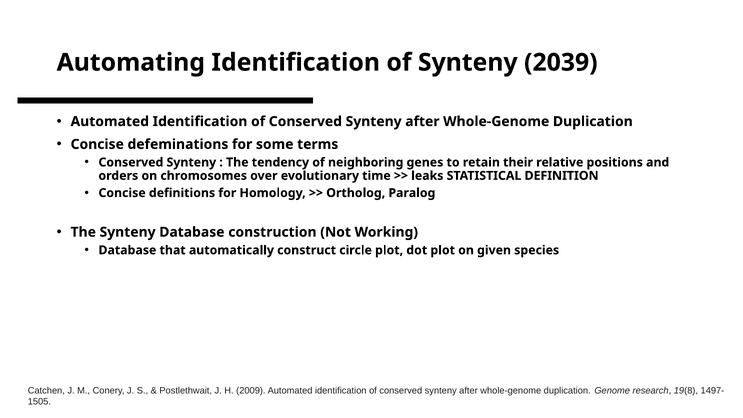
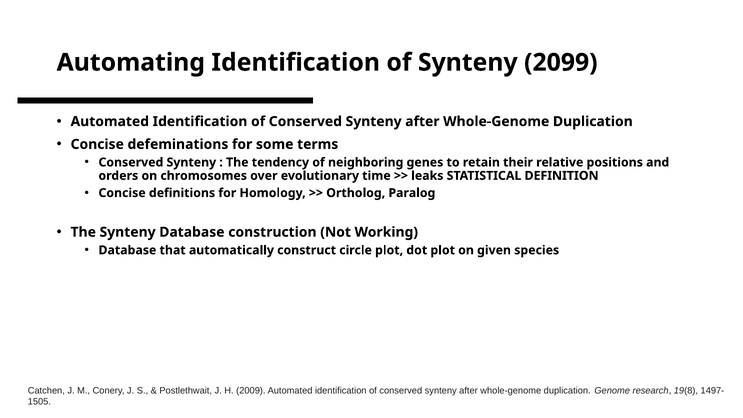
2039: 2039 -> 2099
